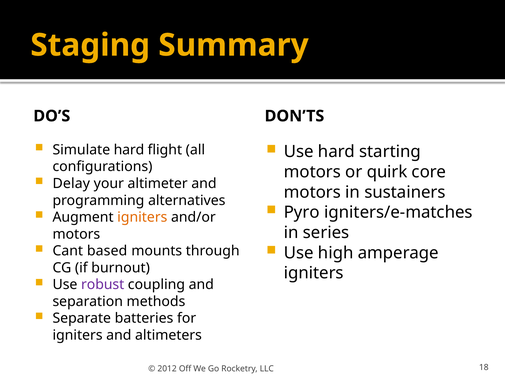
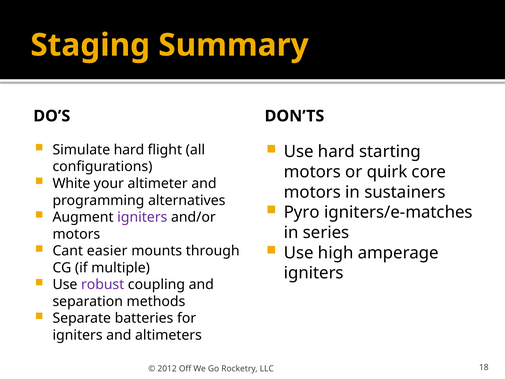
Delay: Delay -> White
igniters at (142, 217) colour: orange -> purple
based: based -> easier
burnout: burnout -> multiple
